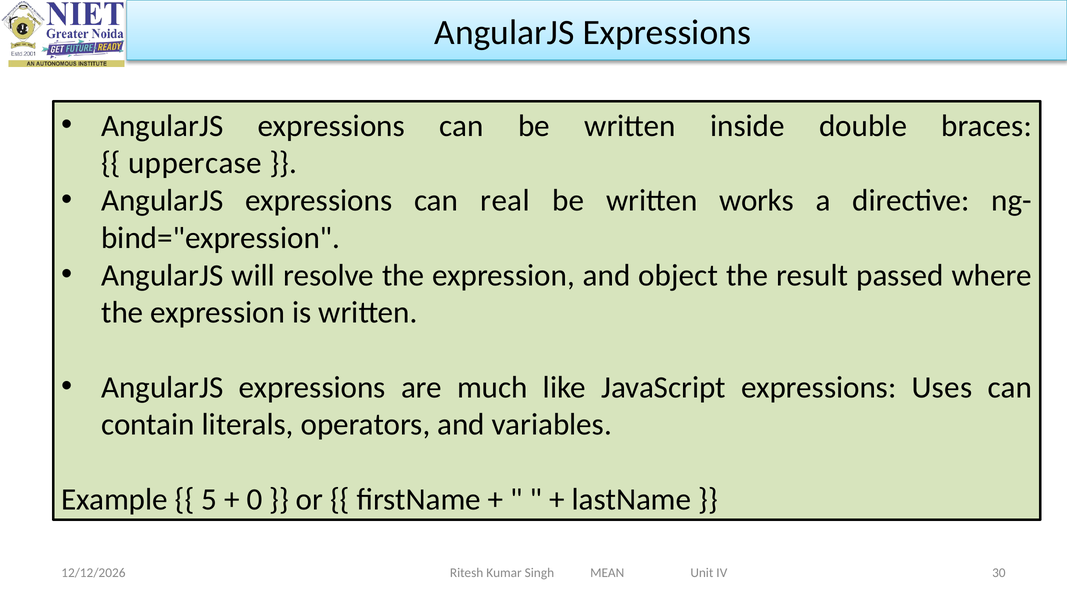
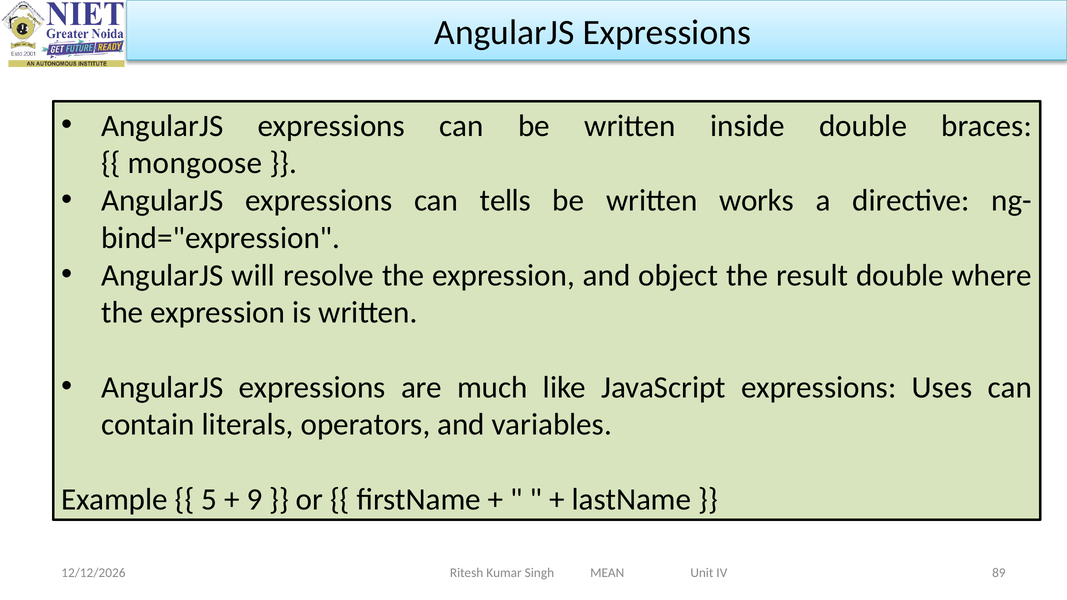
uppercase: uppercase -> mongoose
real: real -> tells
result passed: passed -> double
0: 0 -> 9
30: 30 -> 89
